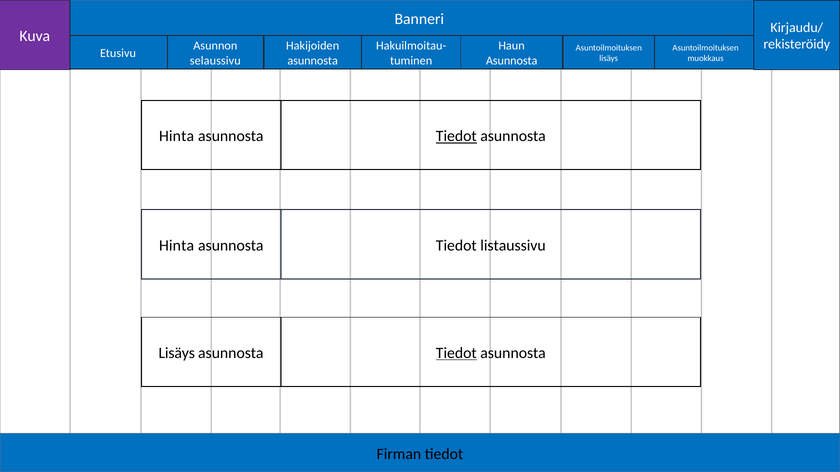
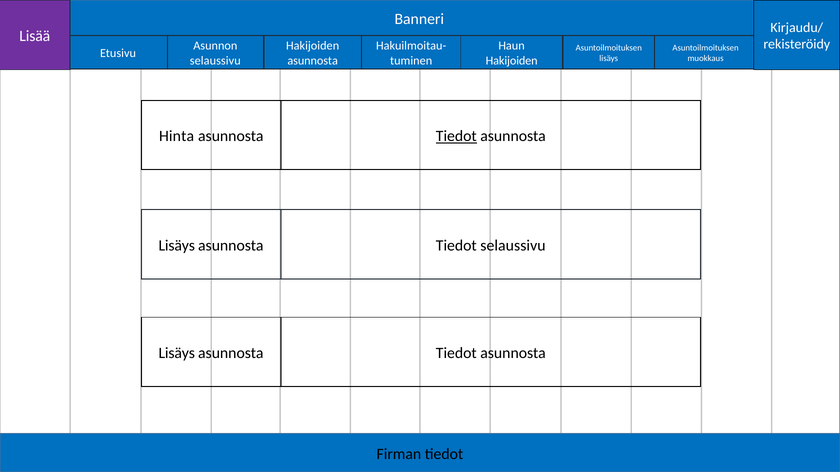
Kuva: Kuva -> Lisää
Asunnosta at (512, 61): Asunnosta -> Hakijoiden
Hinta at (177, 246): Hinta -> Lisäys
Tiedot listaussivu: listaussivu -> selaussivu
Tiedot at (456, 353) underline: present -> none
